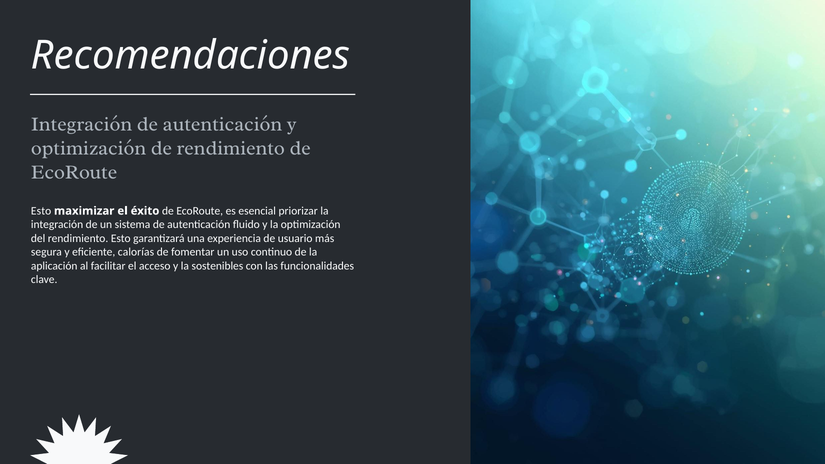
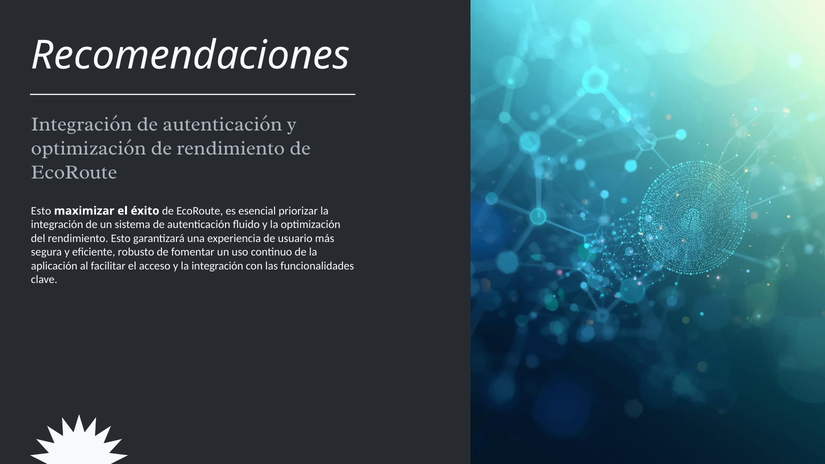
calorías: calorías -> robusto
y la sostenibles: sostenibles -> integración
